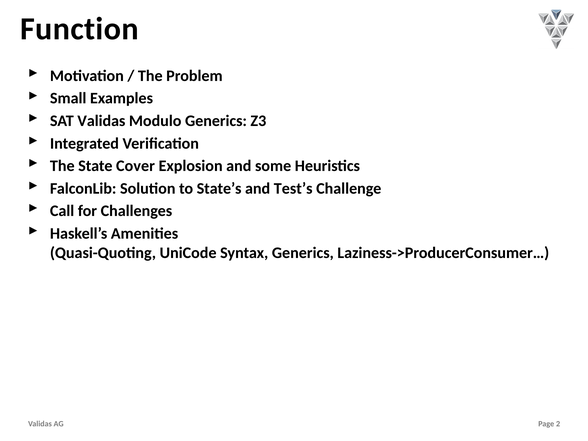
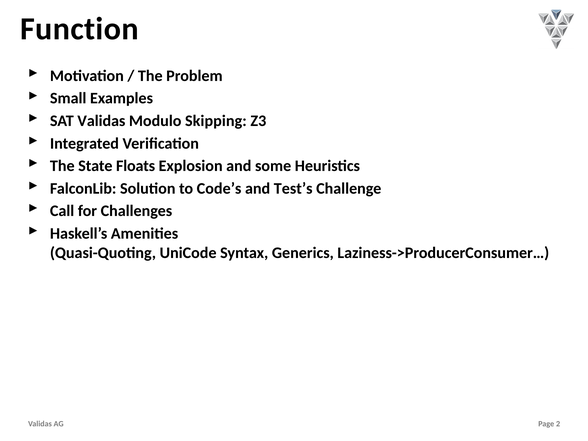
Modulo Generics: Generics -> Skipping
Cover: Cover -> Floats
State’s: State’s -> Code’s
